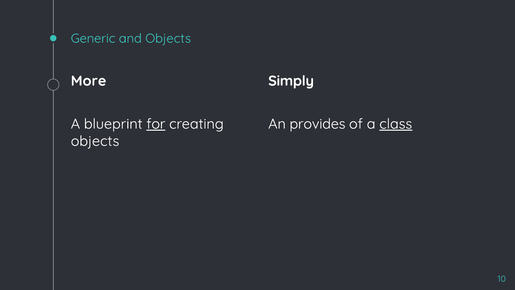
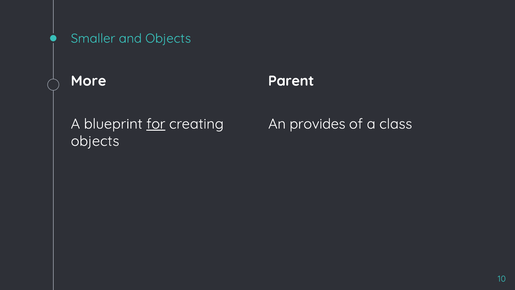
Generic: Generic -> Smaller
Simply: Simply -> Parent
class underline: present -> none
